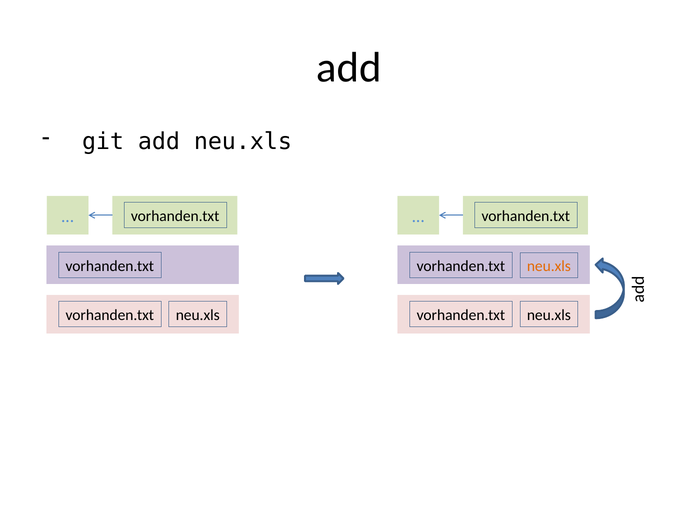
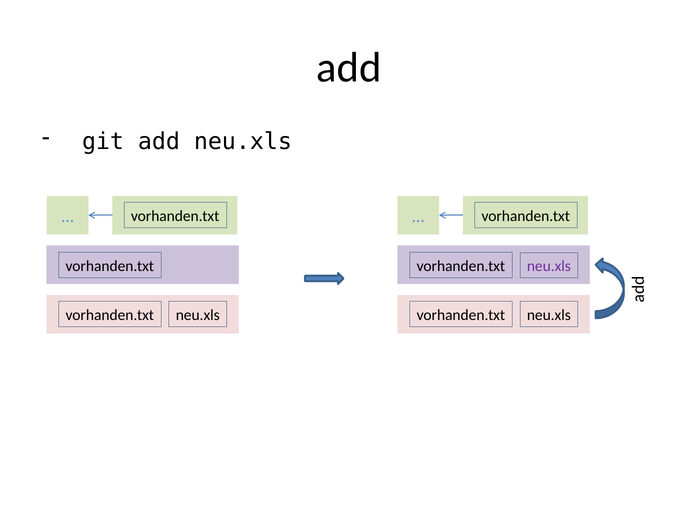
neu.xls at (549, 266) colour: orange -> purple
